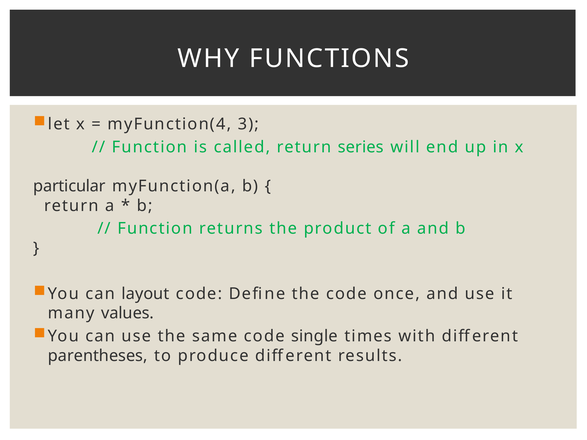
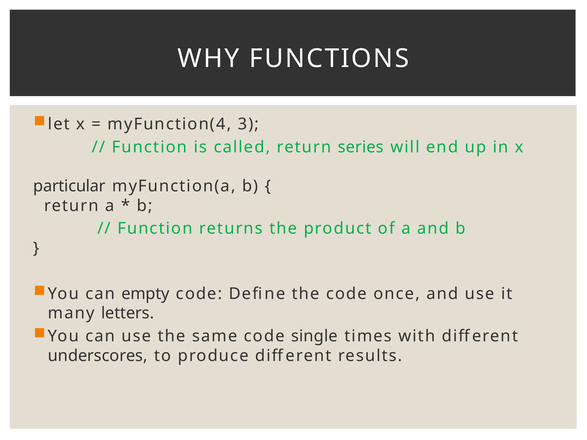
layout: layout -> empty
values: values -> letters
parentheses: parentheses -> underscores
